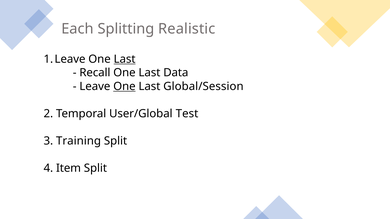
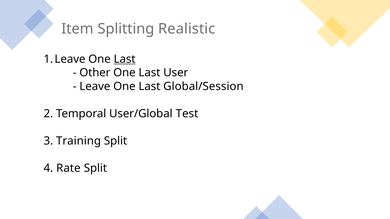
Each: Each -> Item
Recall: Recall -> Other
Data: Data -> User
One at (124, 87) underline: present -> none
Item: Item -> Rate
